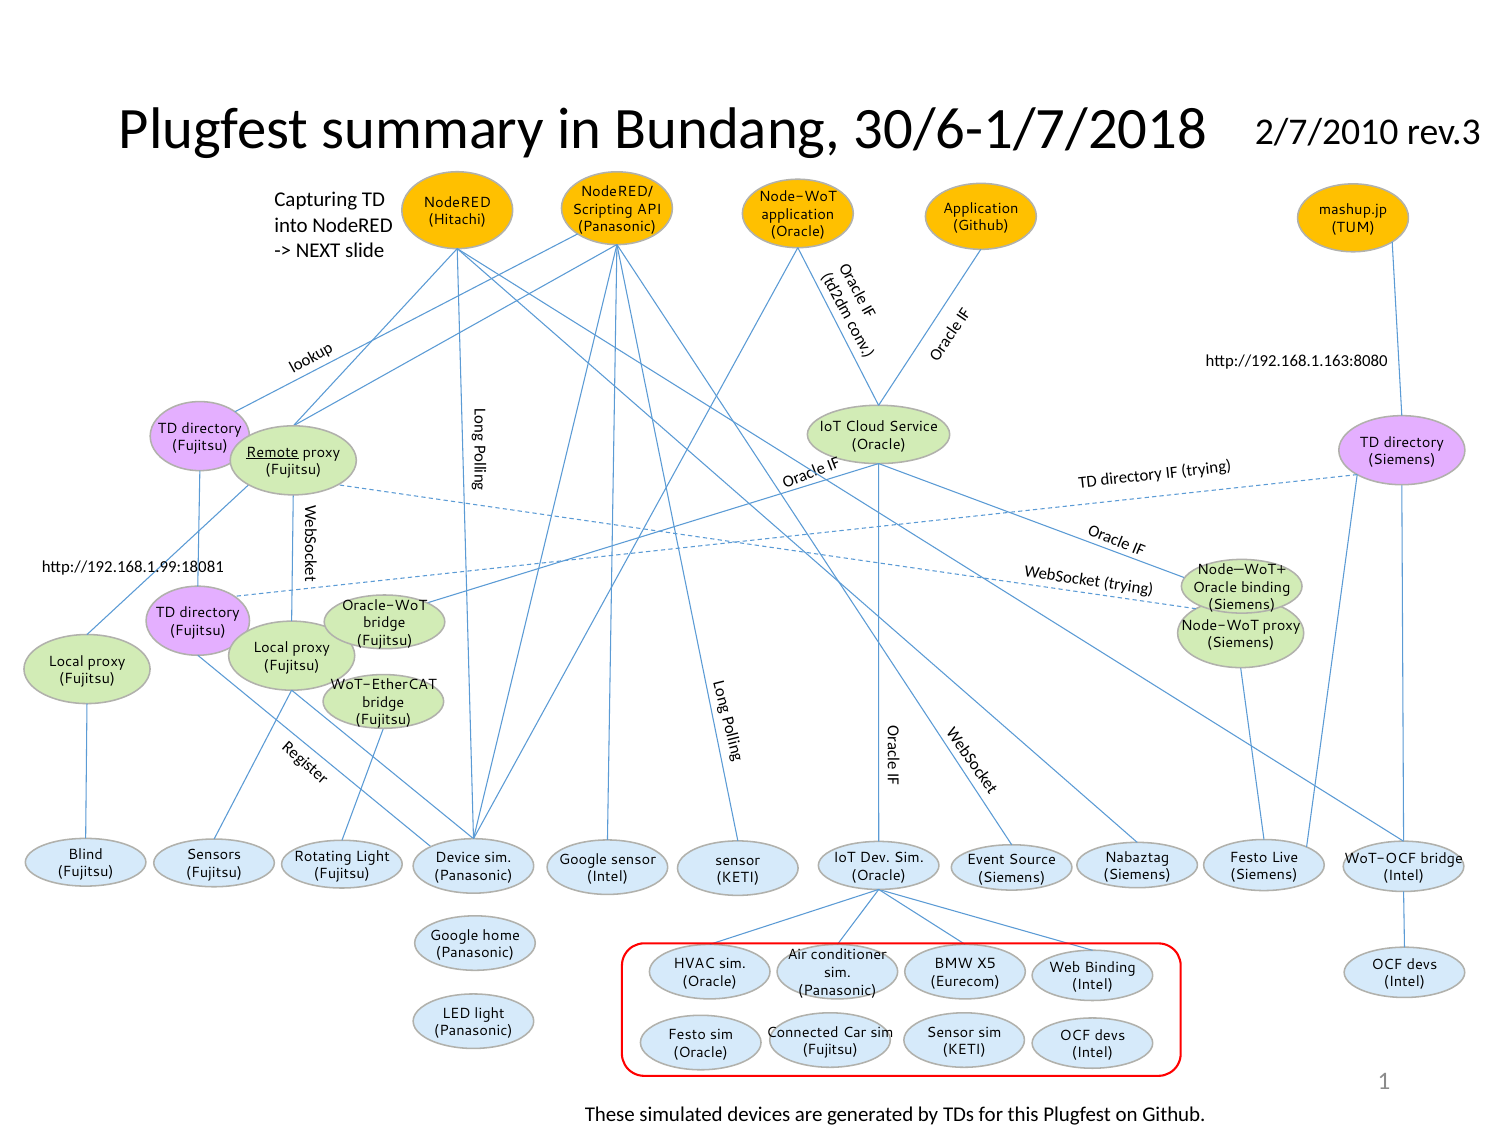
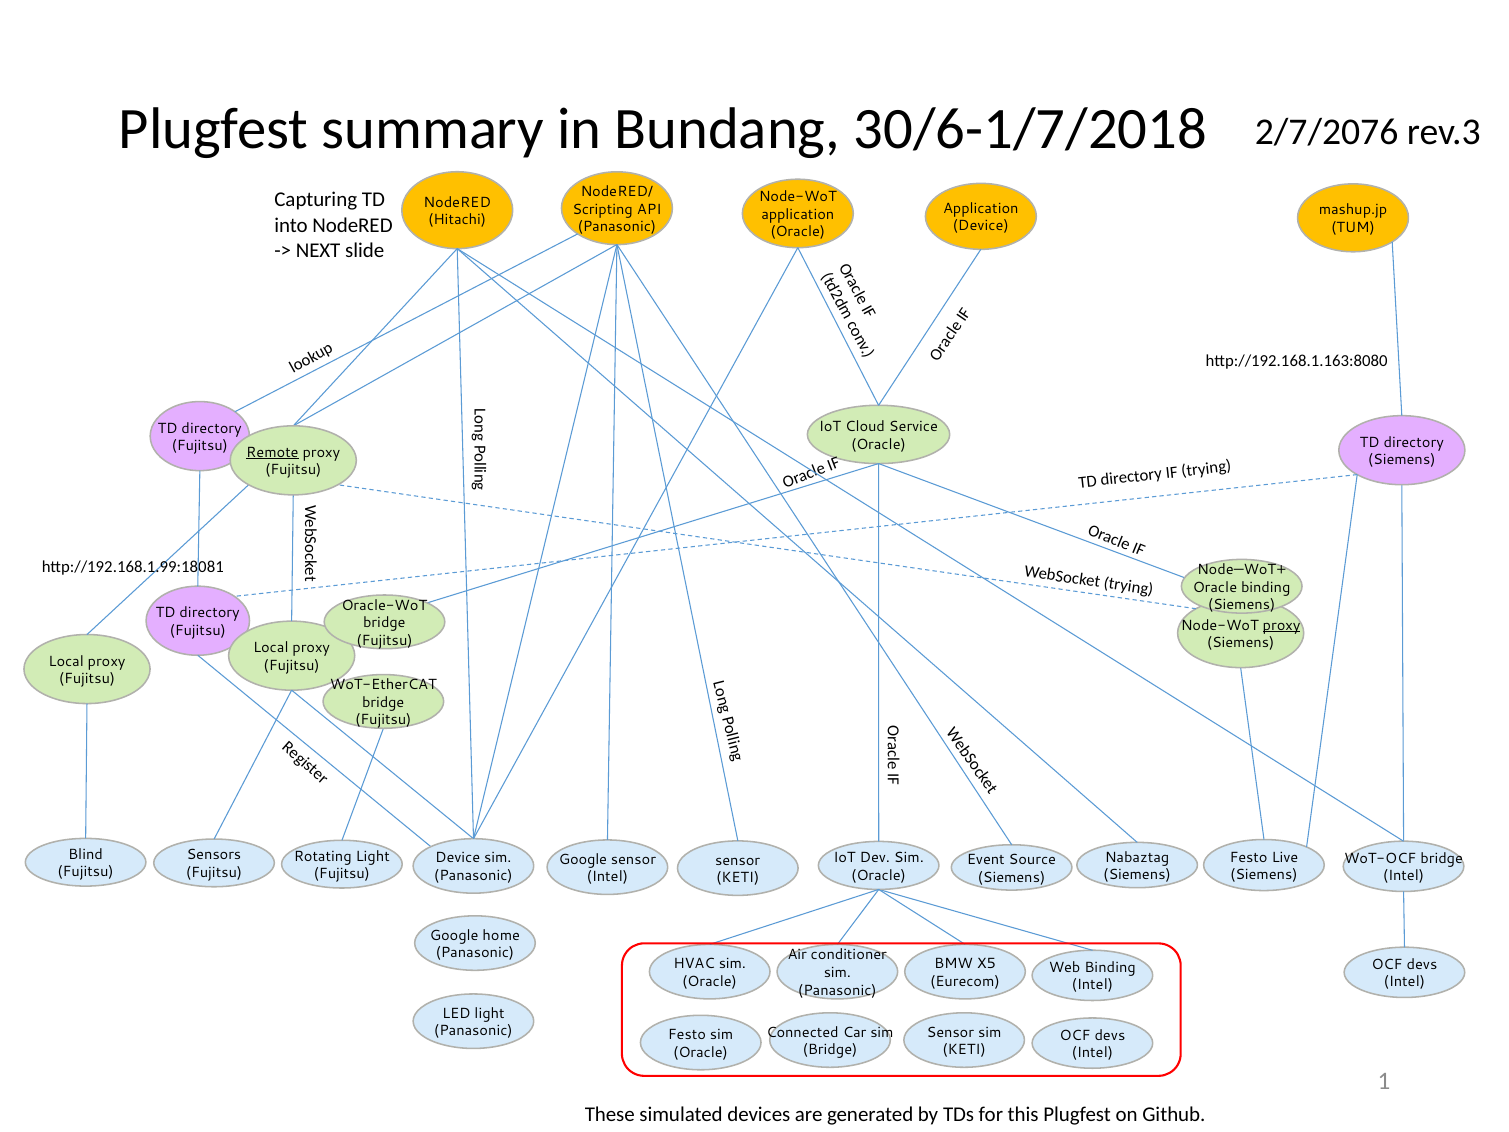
2/7/2010: 2/7/2010 -> 2/7/2076
Github at (981, 226): Github -> Device
proxy at (1282, 625) underline: none -> present
Fujitsu at (830, 1050): Fujitsu -> Bridge
